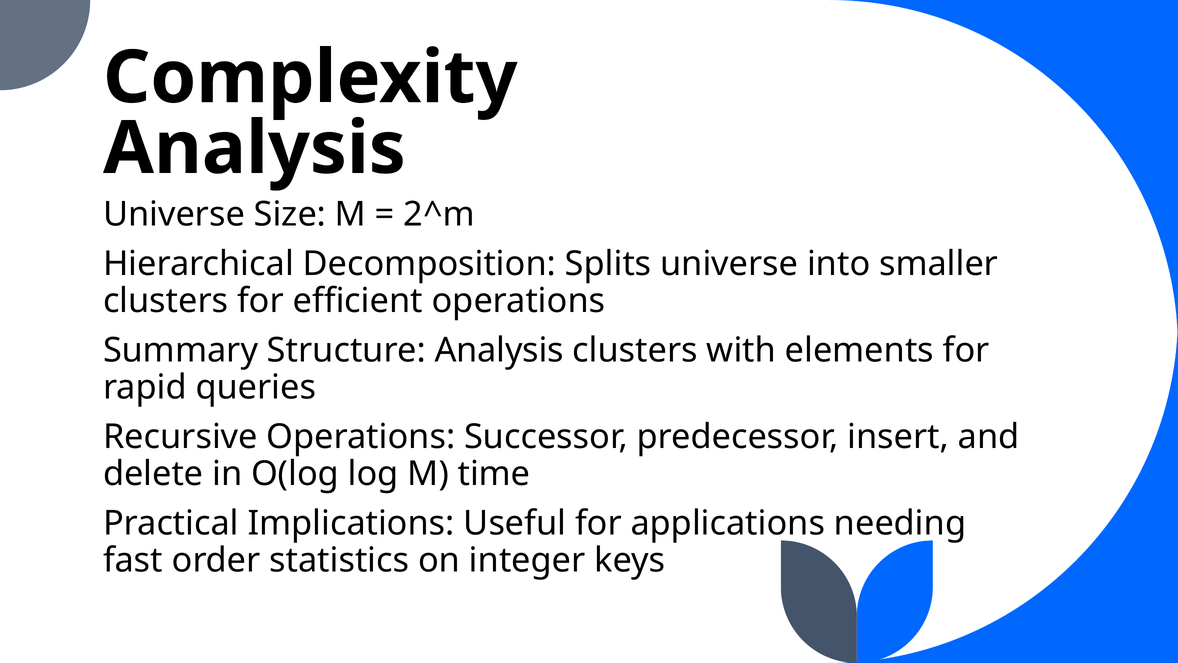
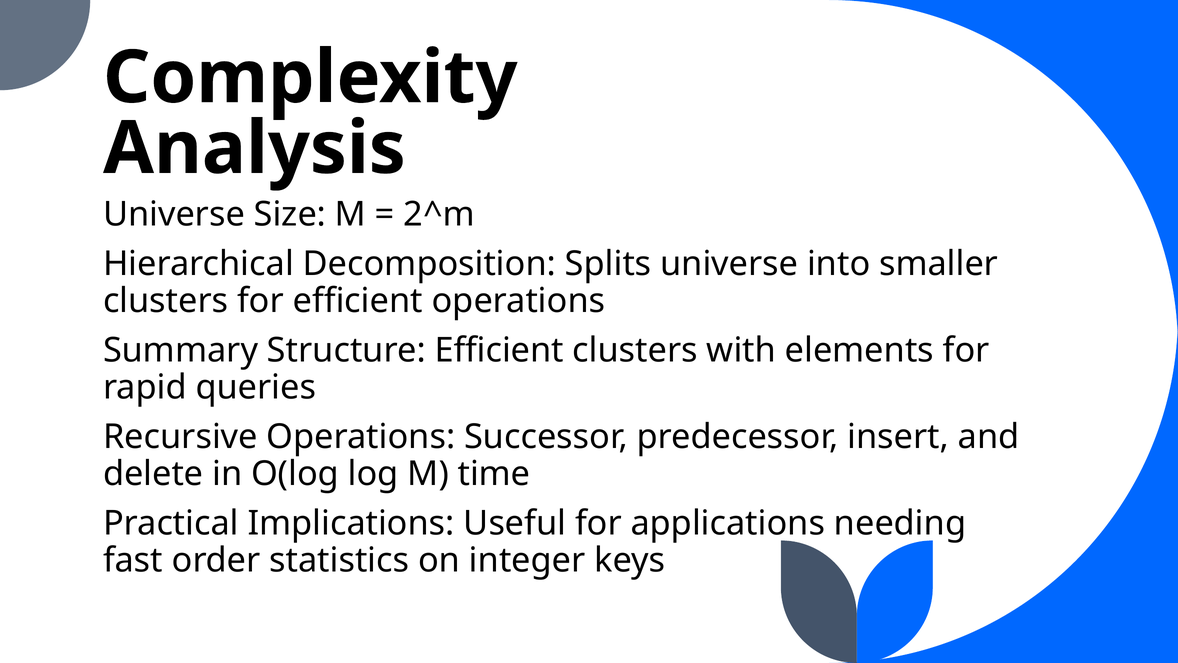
Structure Analysis: Analysis -> Efficient
